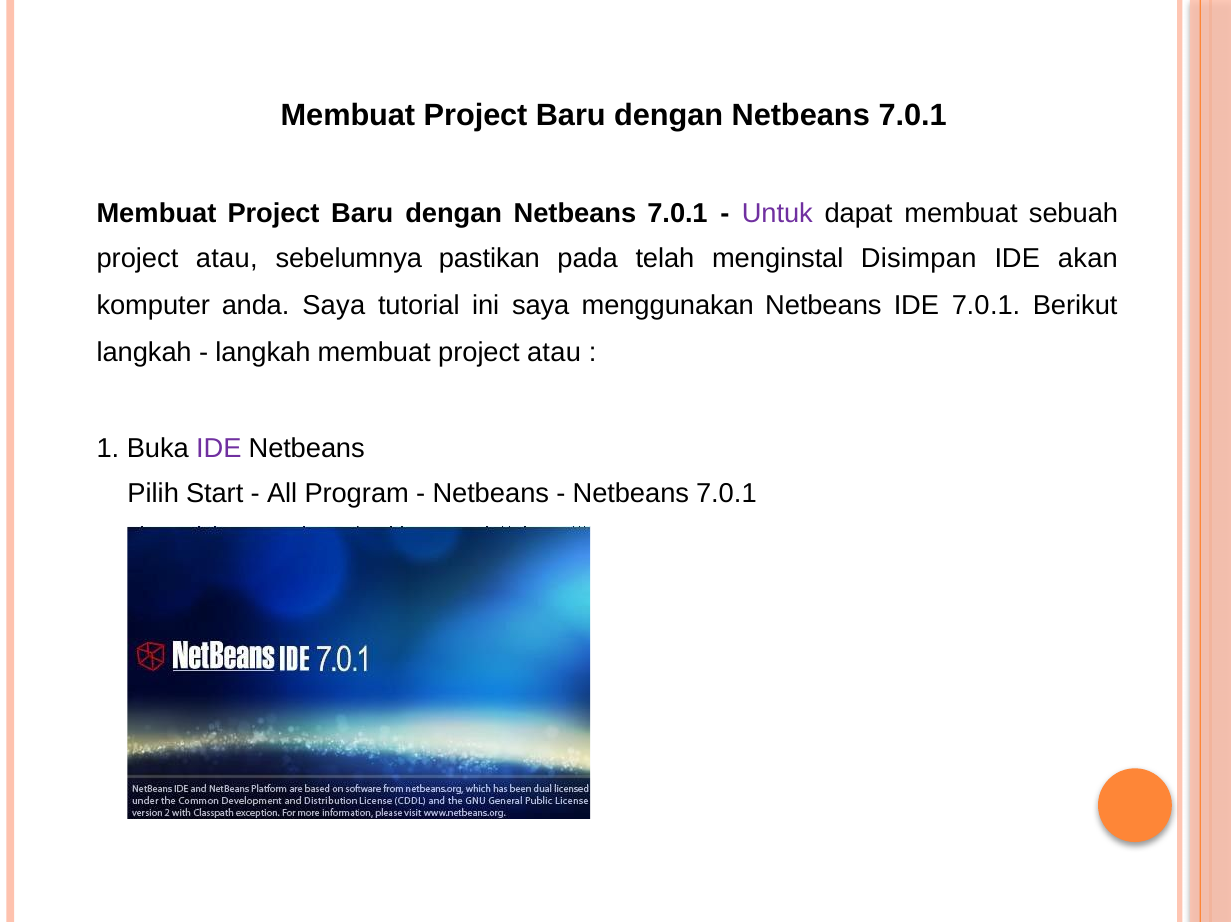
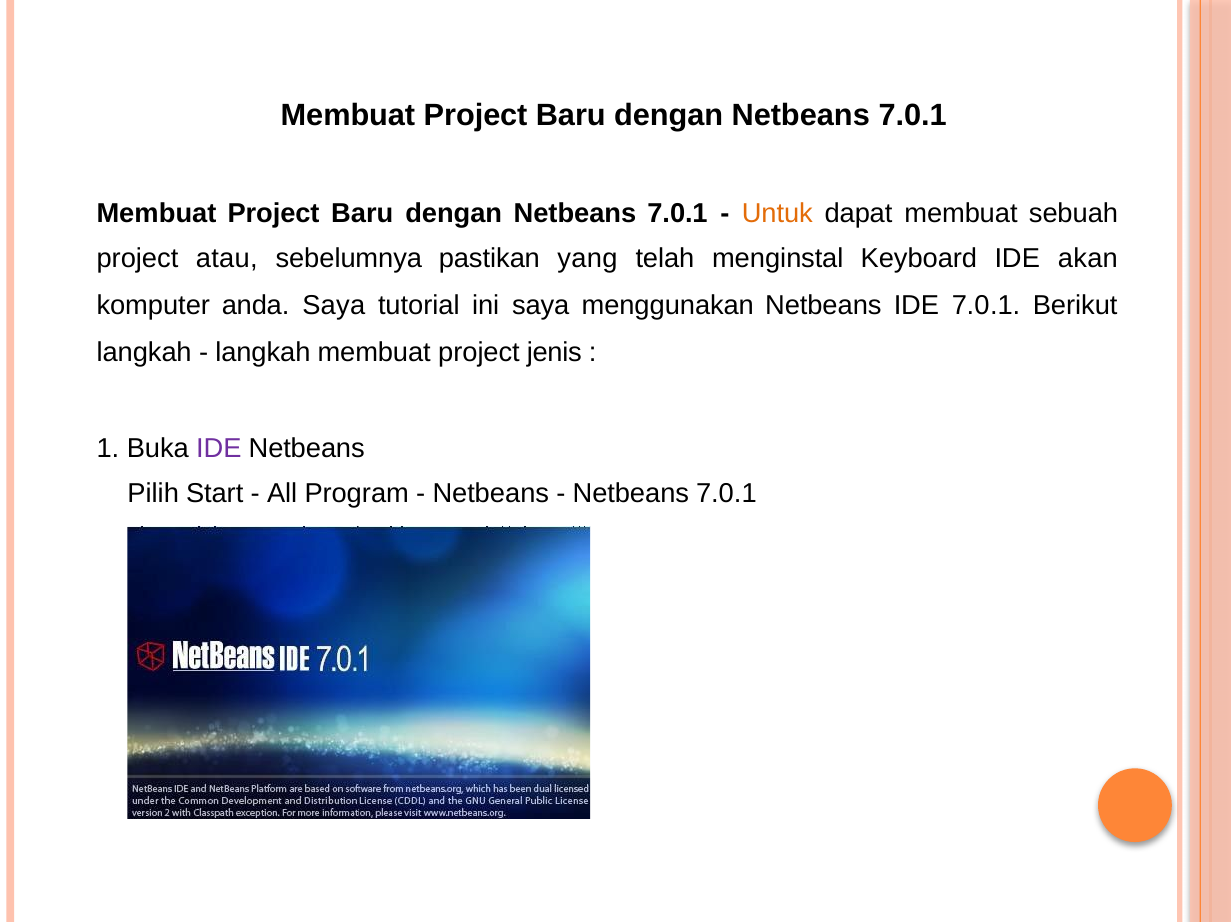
Untuk colour: purple -> orange
pada: pada -> yang
Disimpan: Disimpan -> Keyboard
membuat project atau: atau -> jenis
